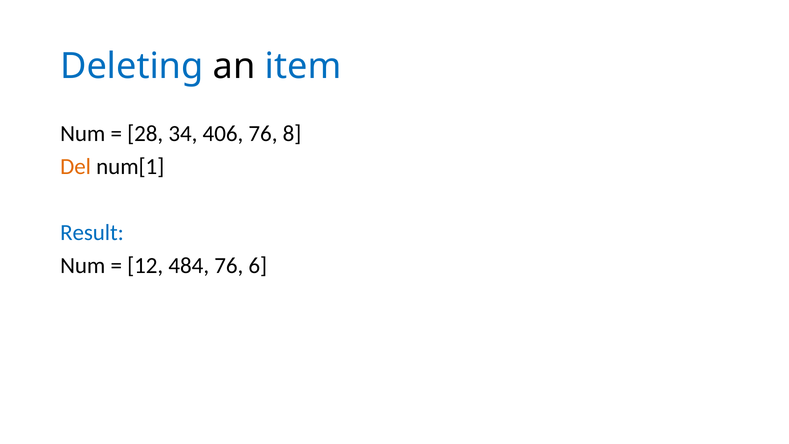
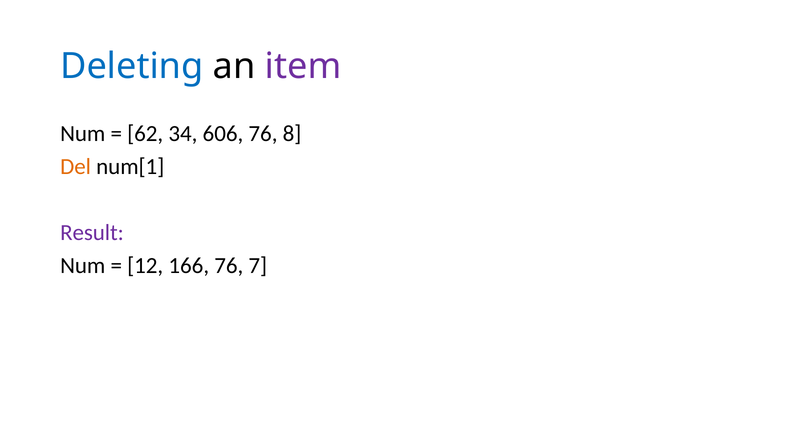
item colour: blue -> purple
28: 28 -> 62
406: 406 -> 606
Result colour: blue -> purple
484: 484 -> 166
6: 6 -> 7
